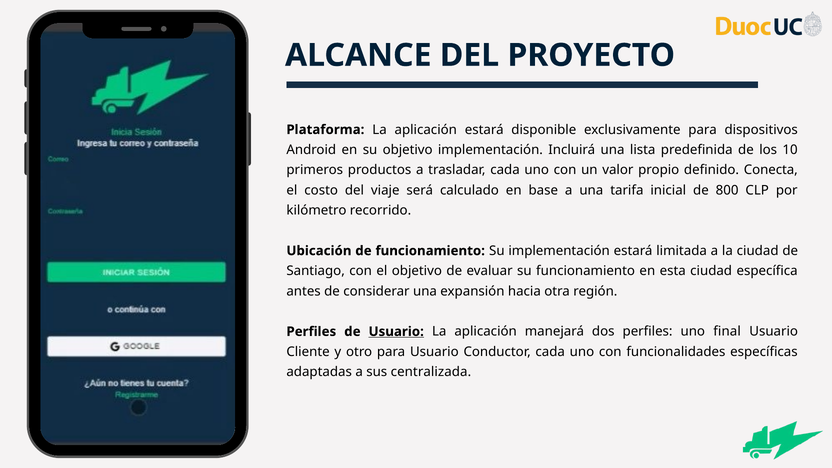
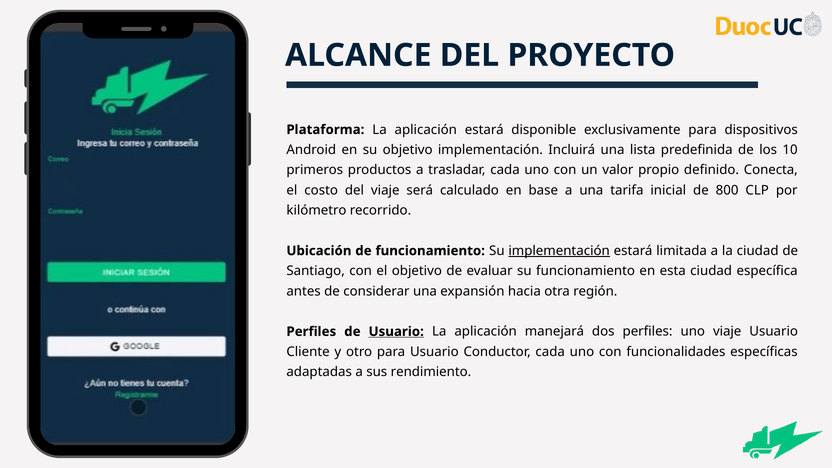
implementación at (559, 251) underline: none -> present
uno final: final -> viaje
centralizada: centralizada -> rendimiento
